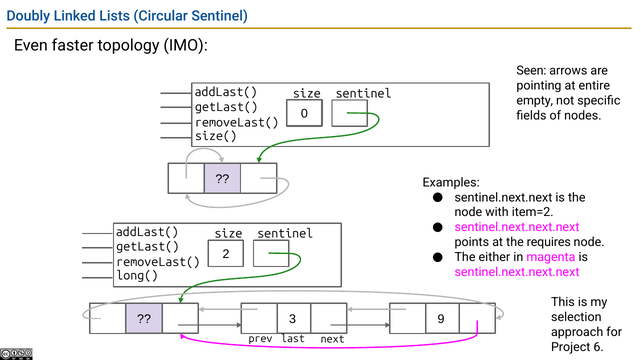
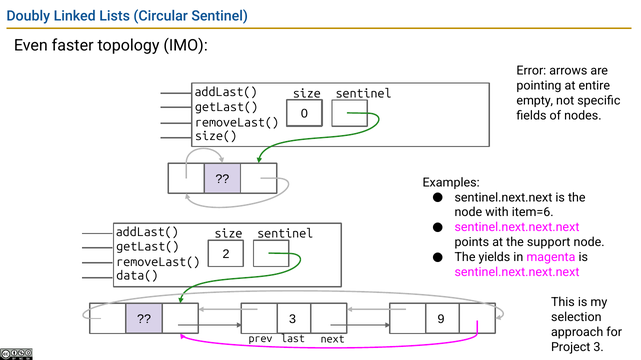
Seen: Seen -> Error
item=2: item=2 -> item=6
requires: requires -> support
either: either -> yields
long(: long( -> data(
Project 6: 6 -> 3
